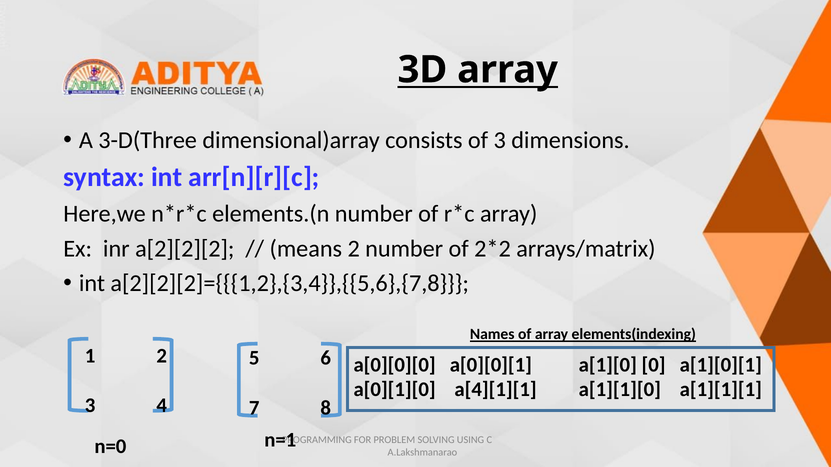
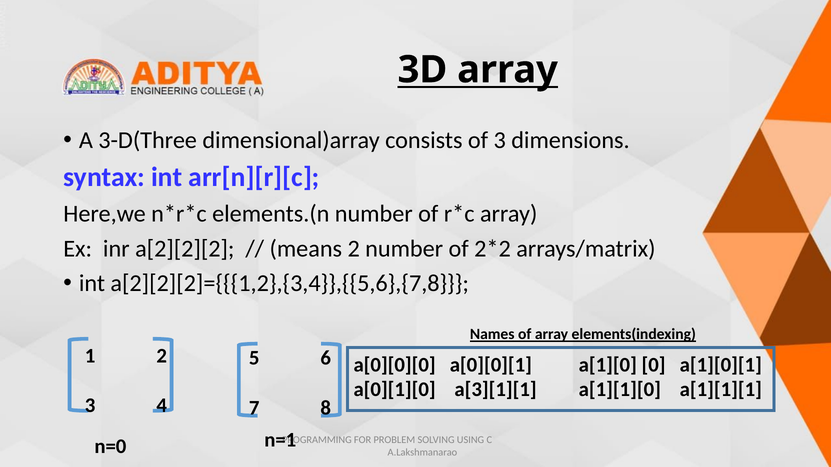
a[4][1][1: a[4][1][1 -> a[3][1][1
